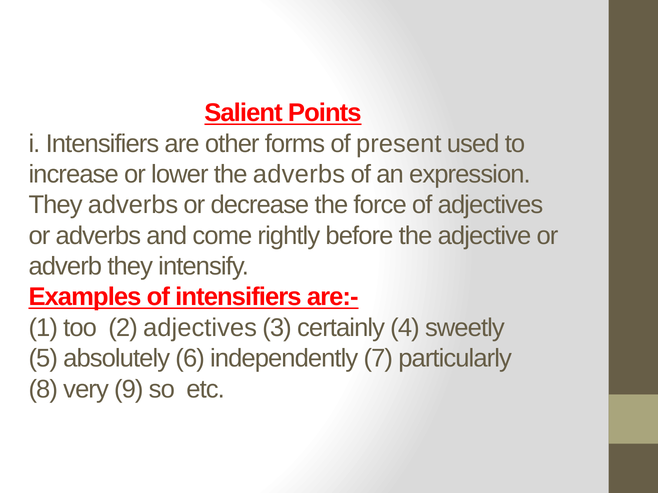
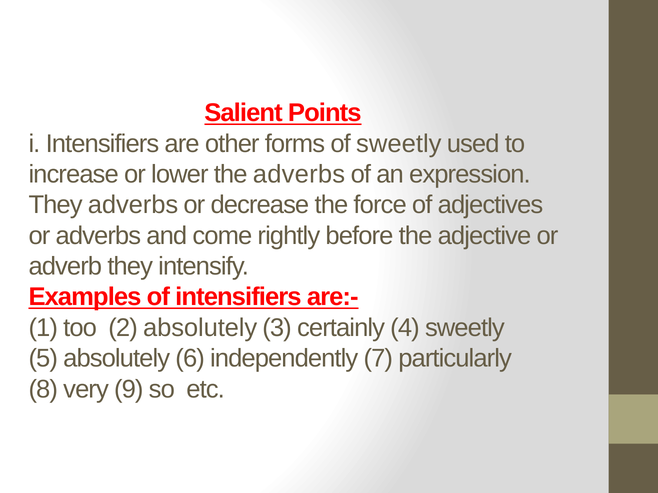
of present: present -> sweetly
2 adjectives: adjectives -> absolutely
